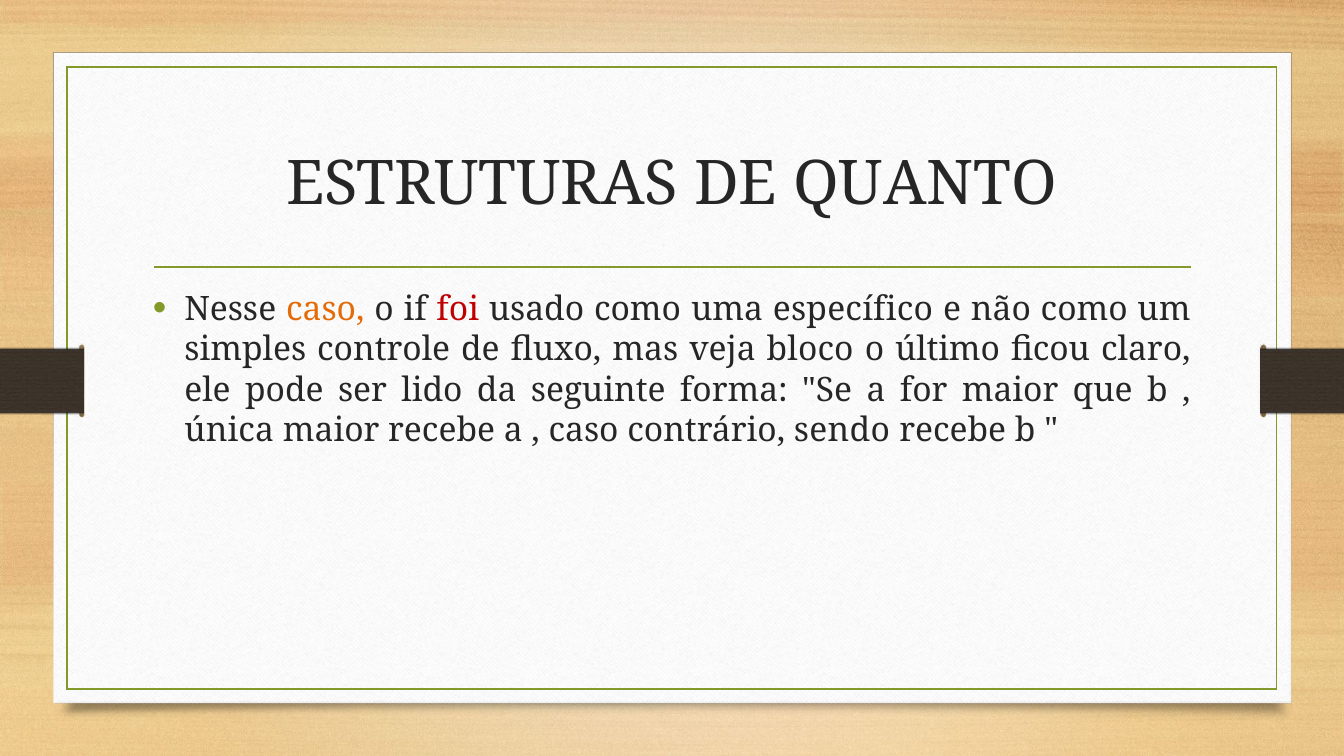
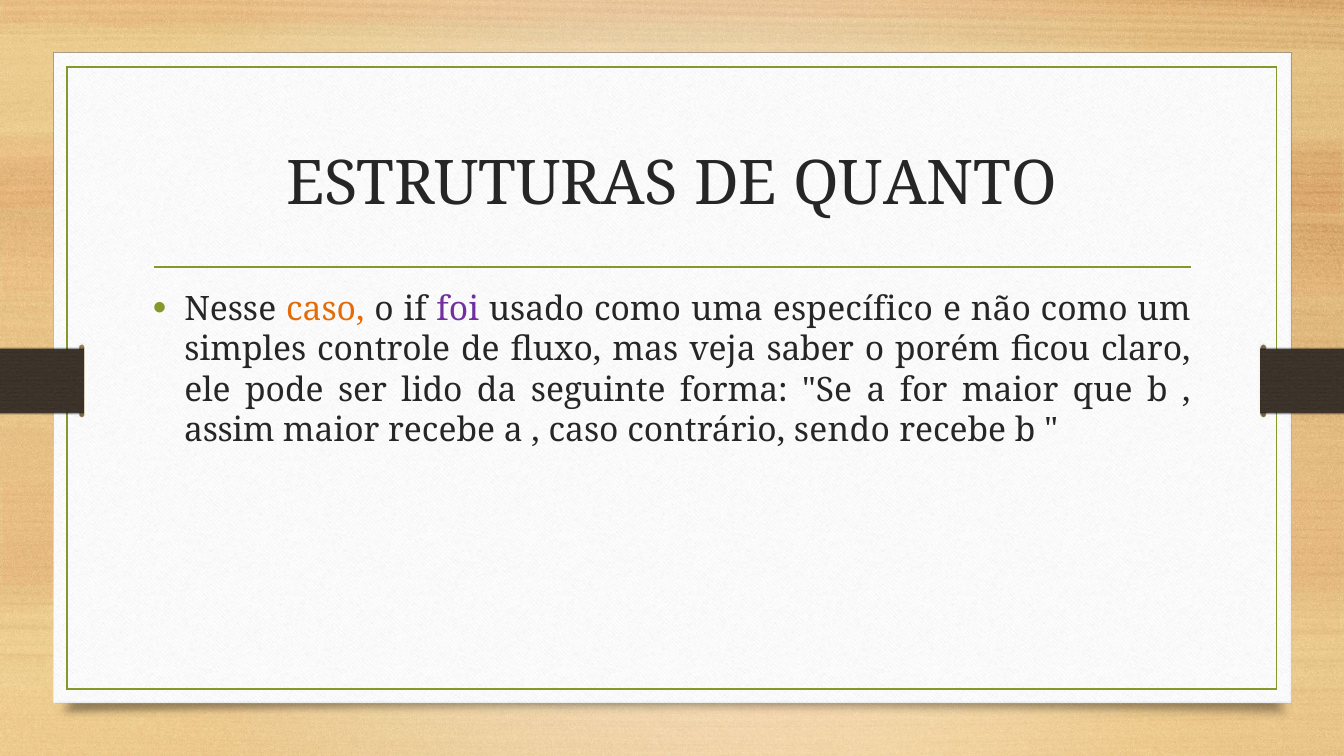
foi colour: red -> purple
bloco: bloco -> saber
último: último -> porém
única: única -> assim
